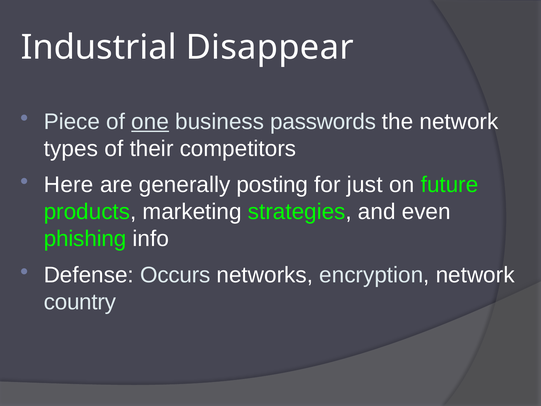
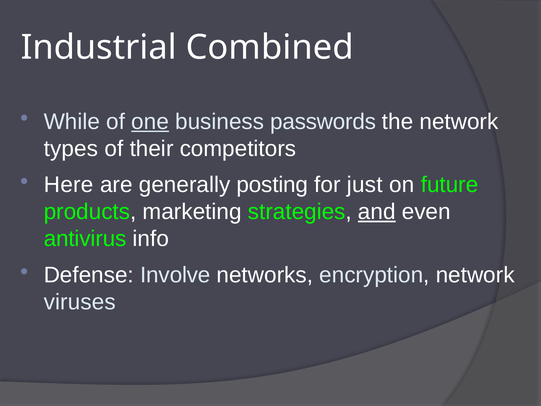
Disappear: Disappear -> Combined
Piece: Piece -> While
and underline: none -> present
phishing: phishing -> antivirus
Occurs: Occurs -> Involve
country: country -> viruses
